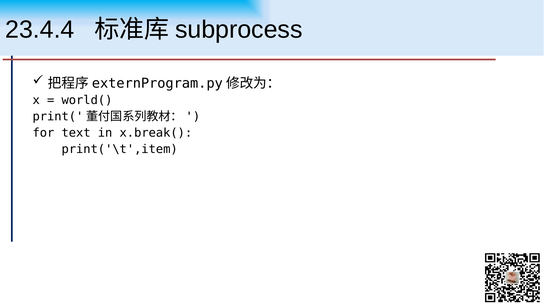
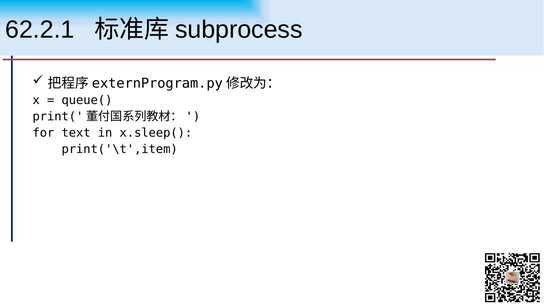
23.4.4: 23.4.4 -> 62.2.1
world(: world( -> queue(
x.break(: x.break( -> x.sleep(
